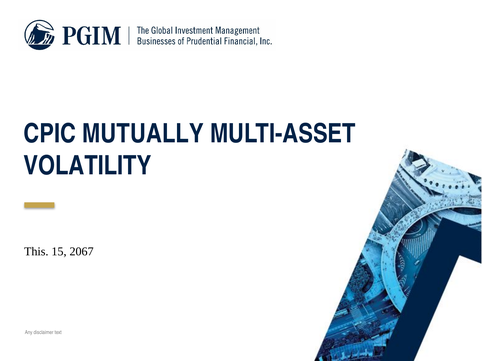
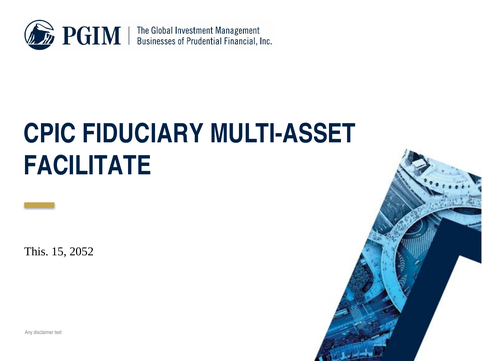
MUTUALLY: MUTUALLY -> FIDUCIARY
VOLATILITY: VOLATILITY -> FACILITATE
2067: 2067 -> 2052
